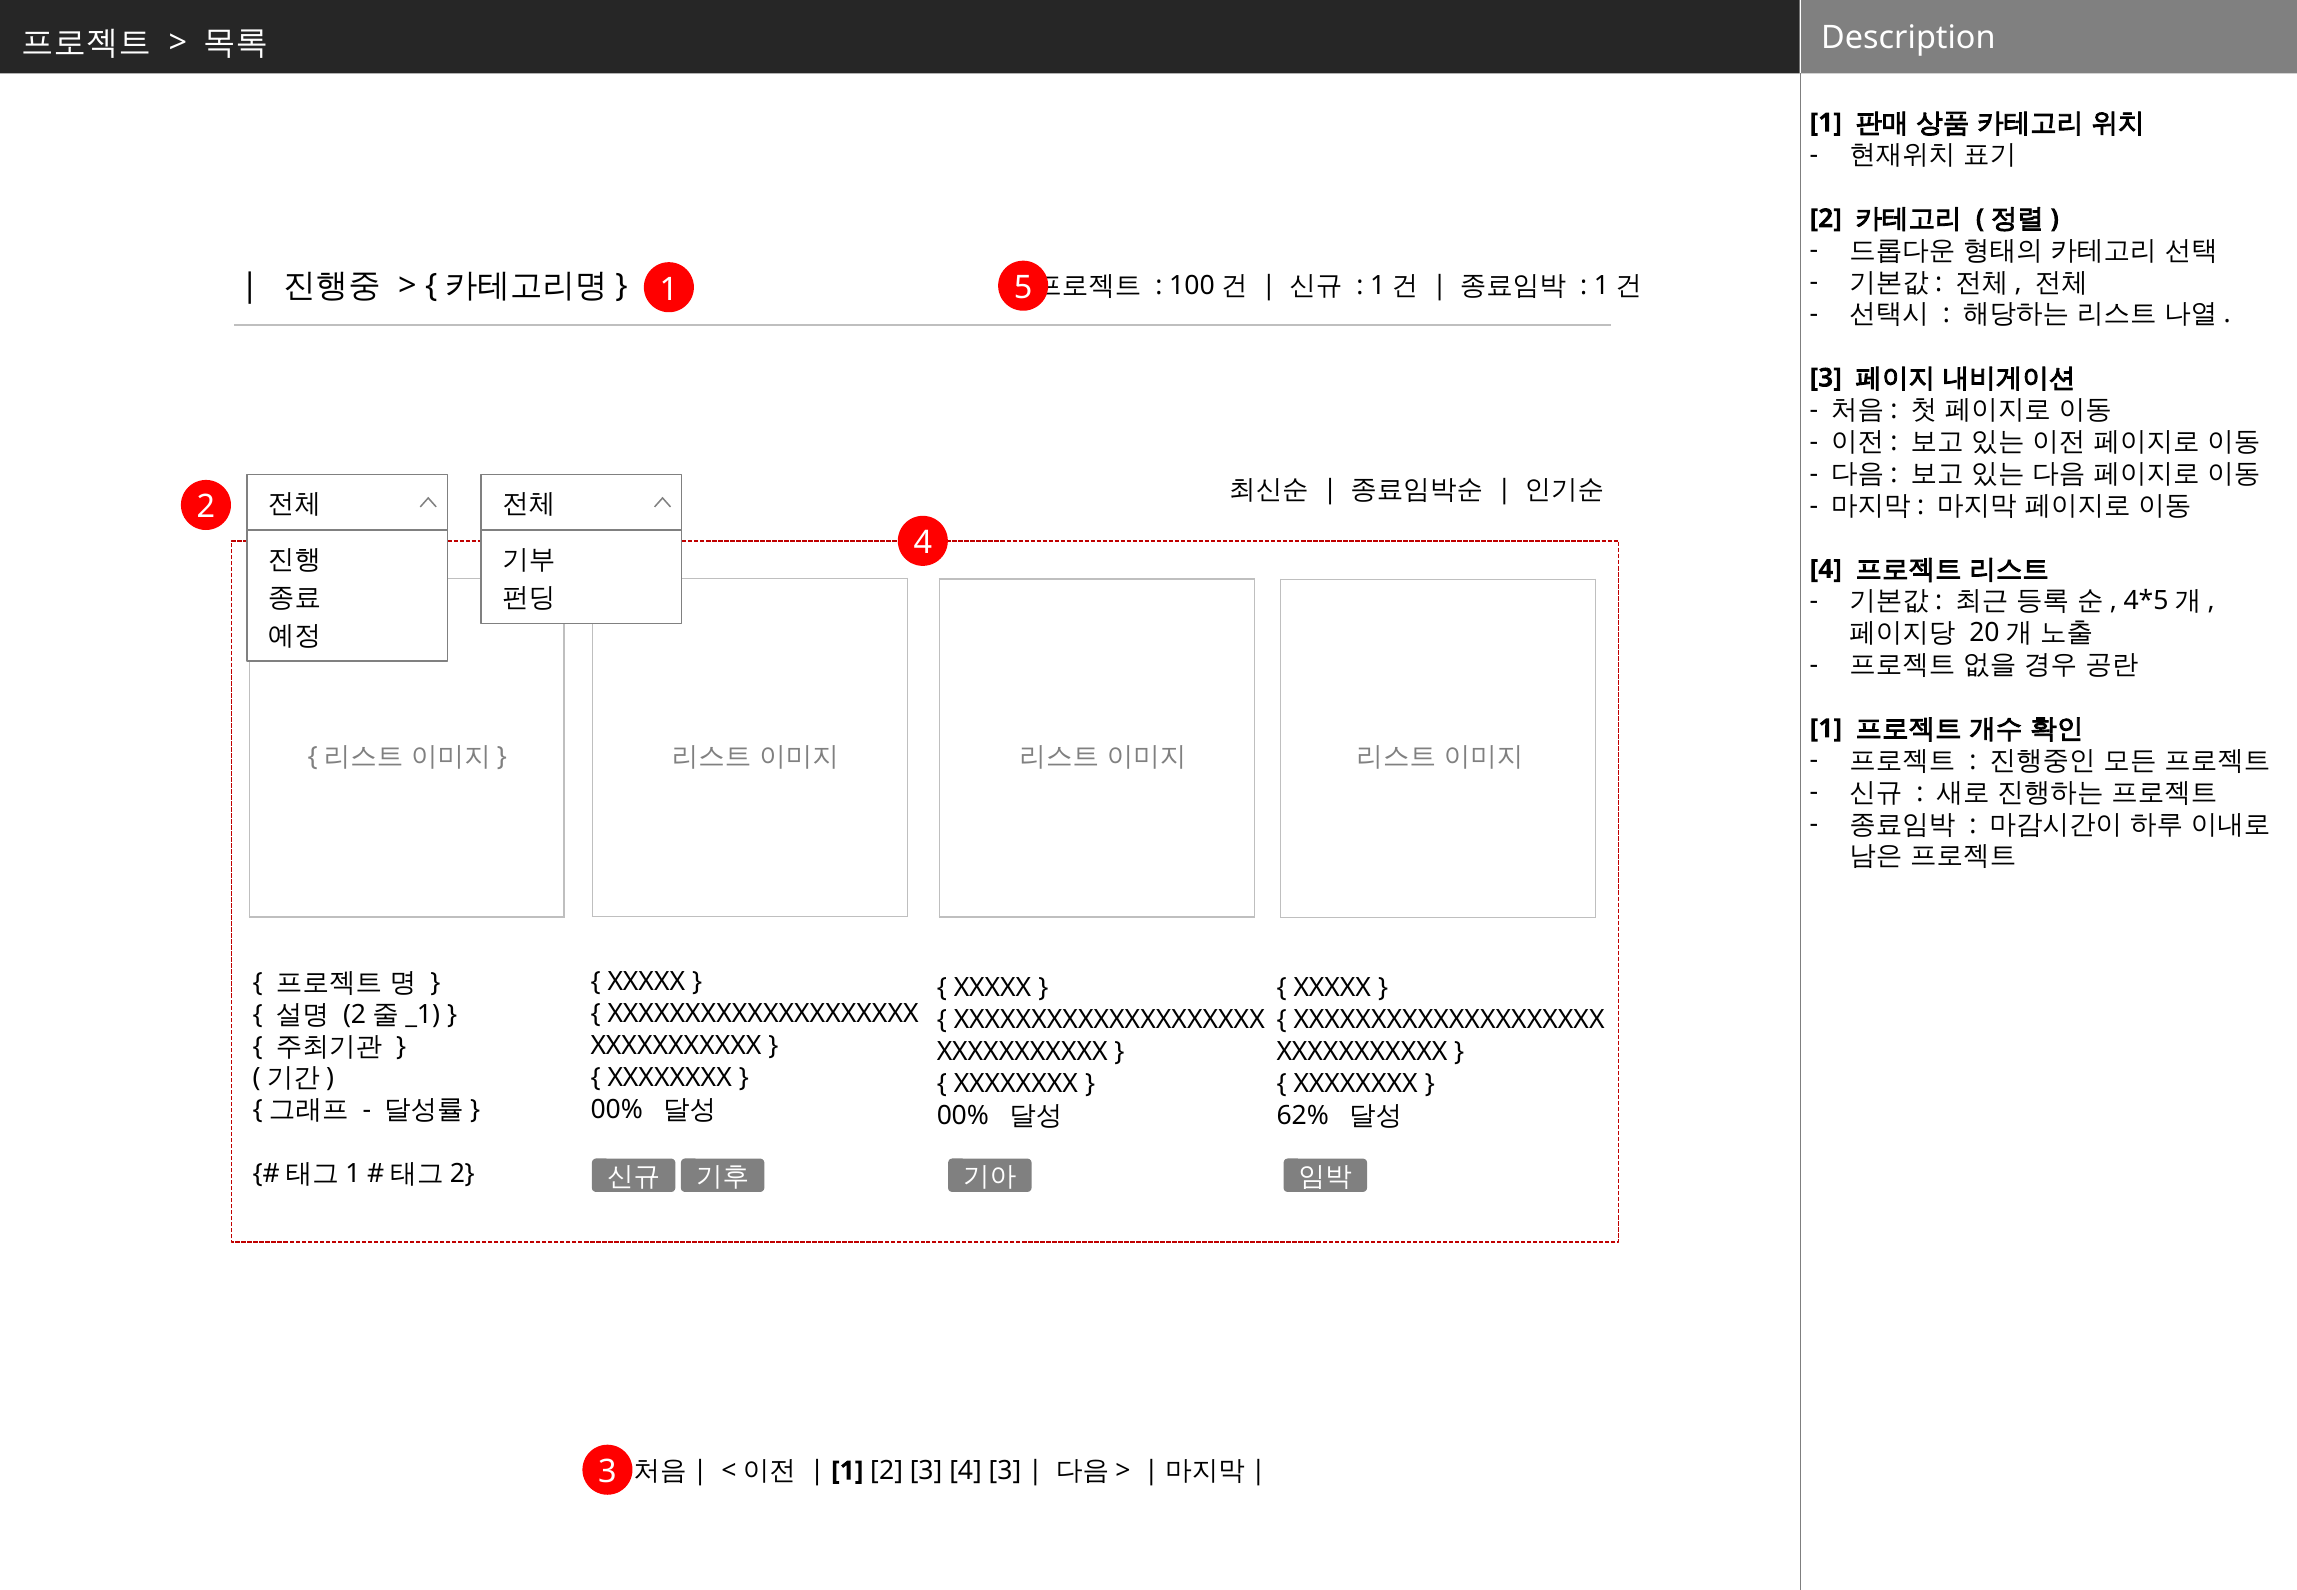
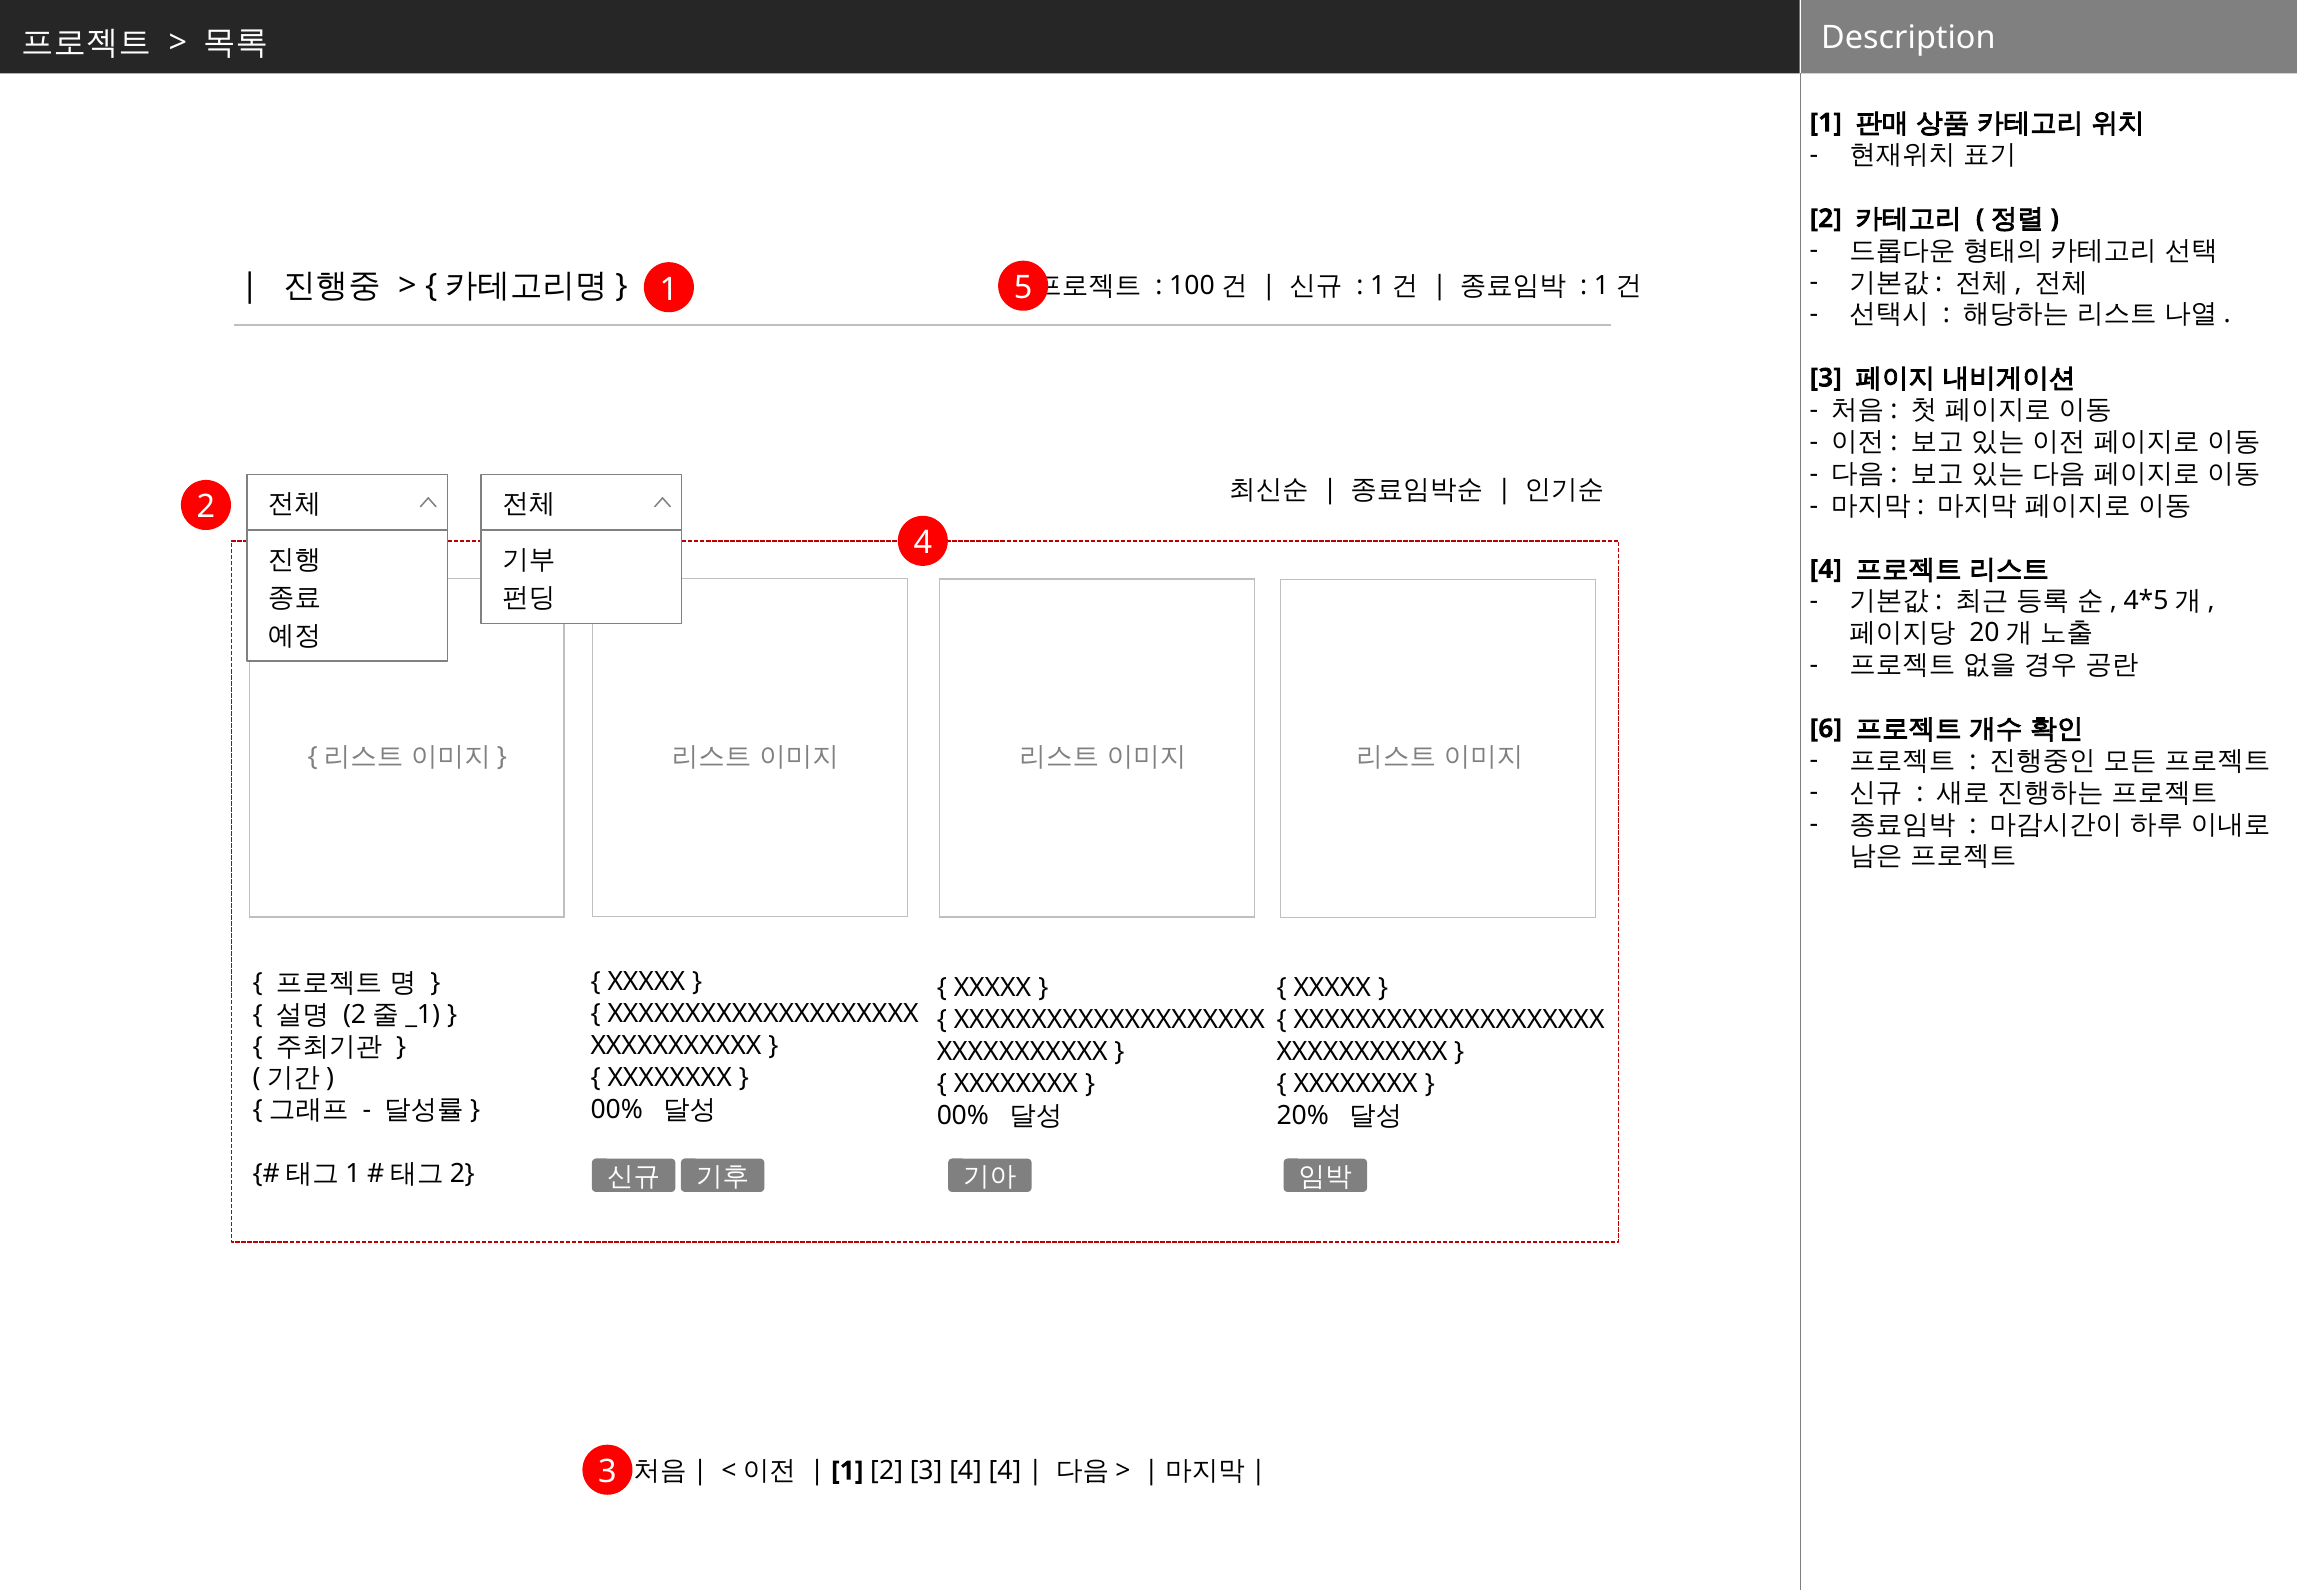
1 at (1826, 729): 1 -> 6
62%: 62% -> 20%
3 4 3: 3 -> 4
